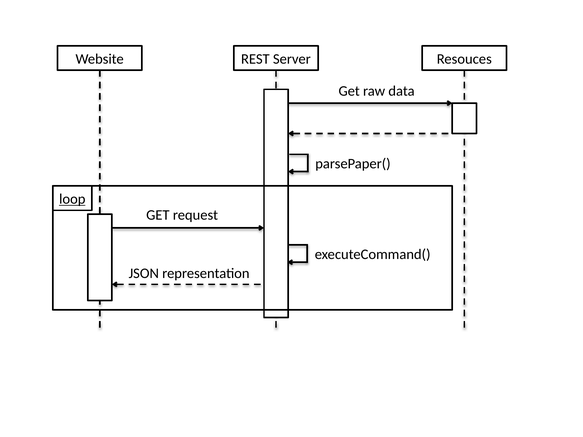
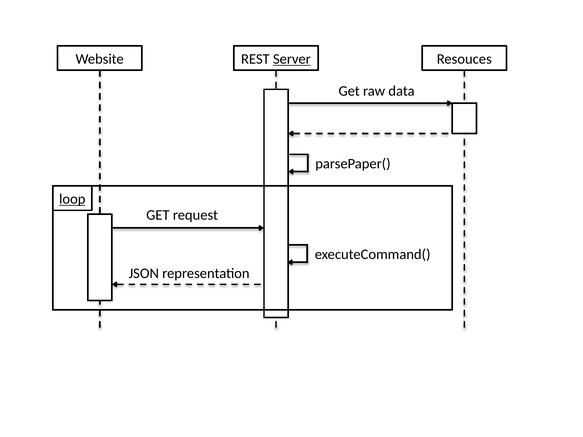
Server underline: none -> present
